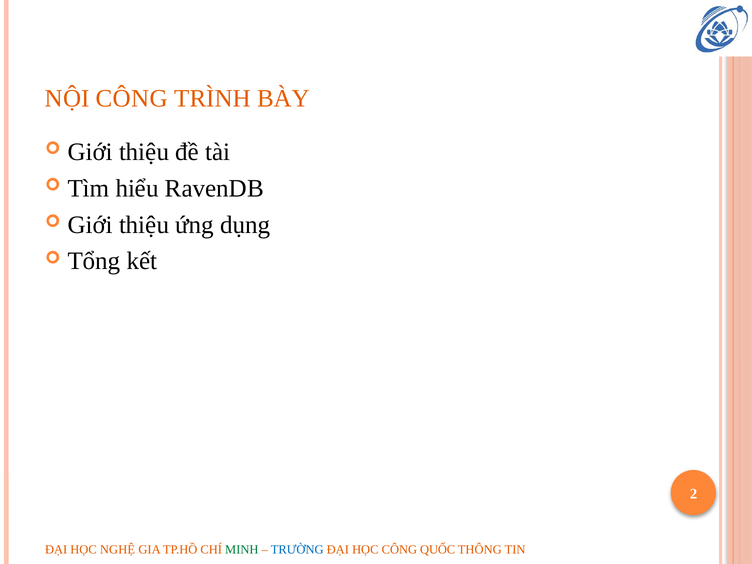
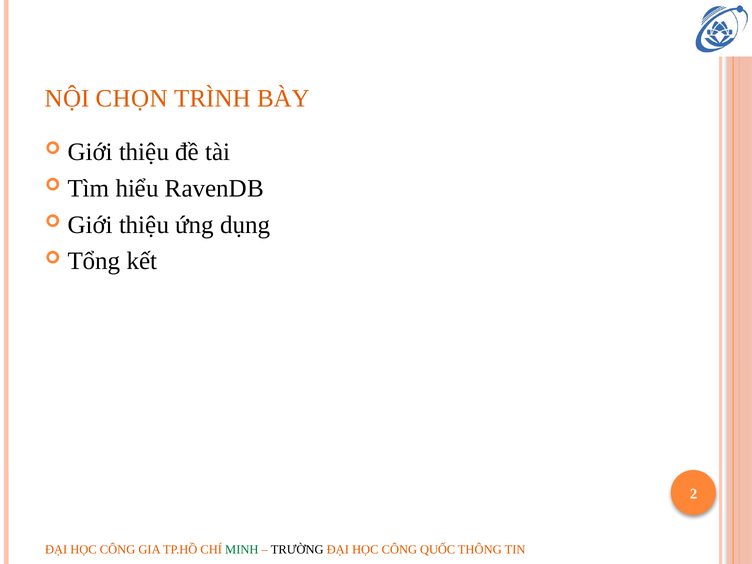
NỘI CÔNG: CÔNG -> CHỌN
NGHỆ at (117, 550): NGHỆ -> CÔNG
TRƯỜNG colour: blue -> black
